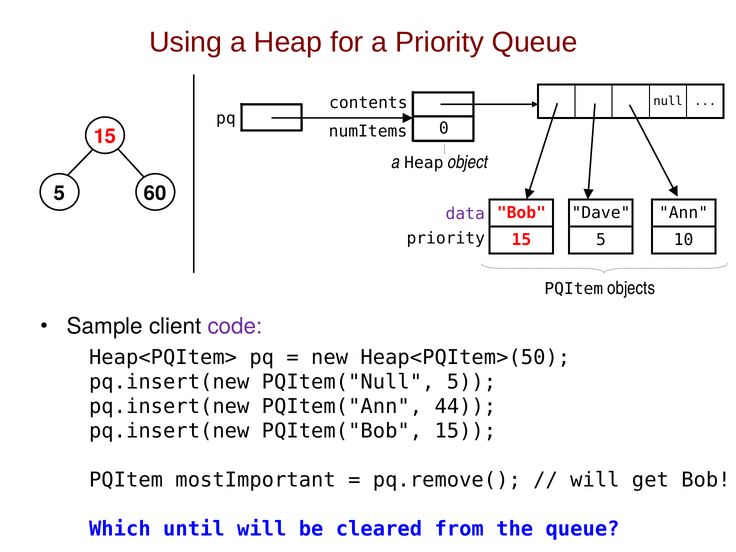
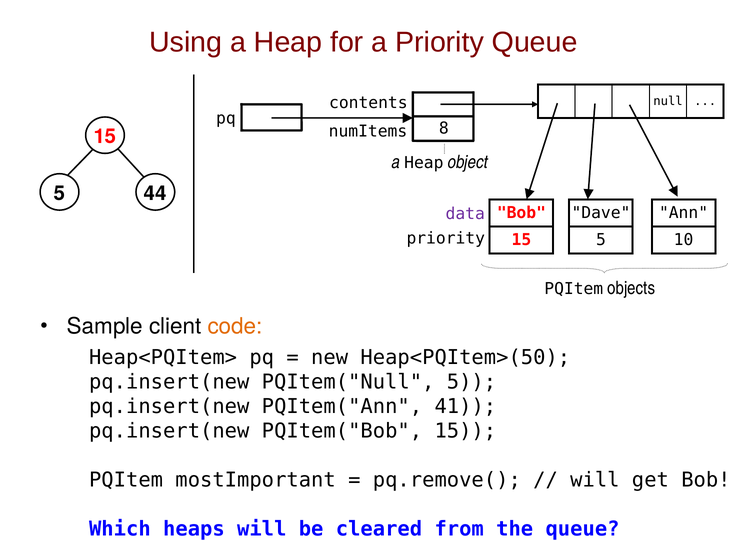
0: 0 -> 8
60: 60 -> 44
code colour: purple -> orange
44: 44 -> 41
until: until -> heaps
